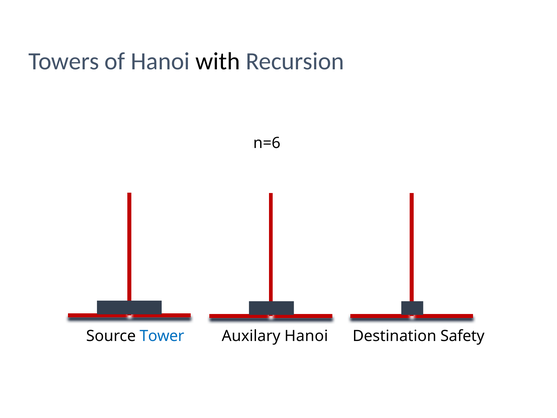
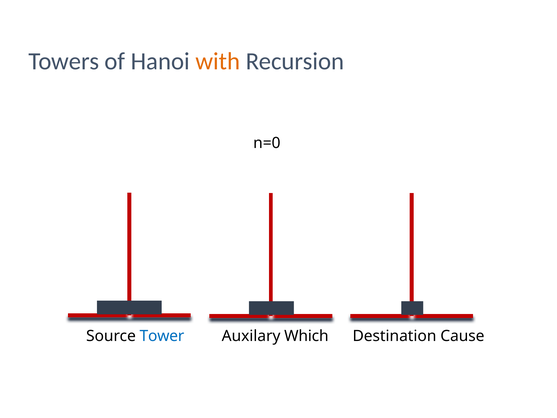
with colour: black -> orange
n=6: n=6 -> n=0
Auxilary Hanoi: Hanoi -> Which
Safety: Safety -> Cause
